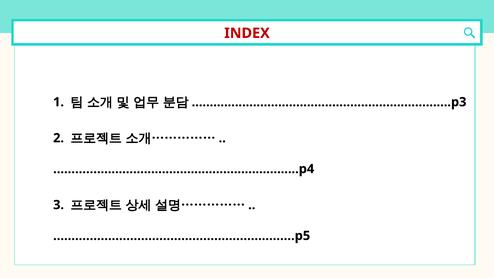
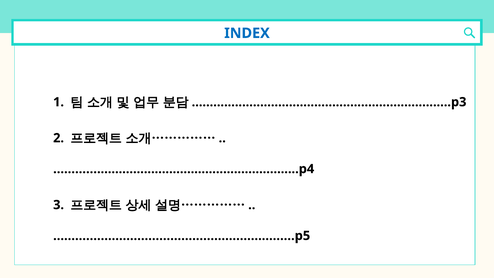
INDEX colour: red -> blue
